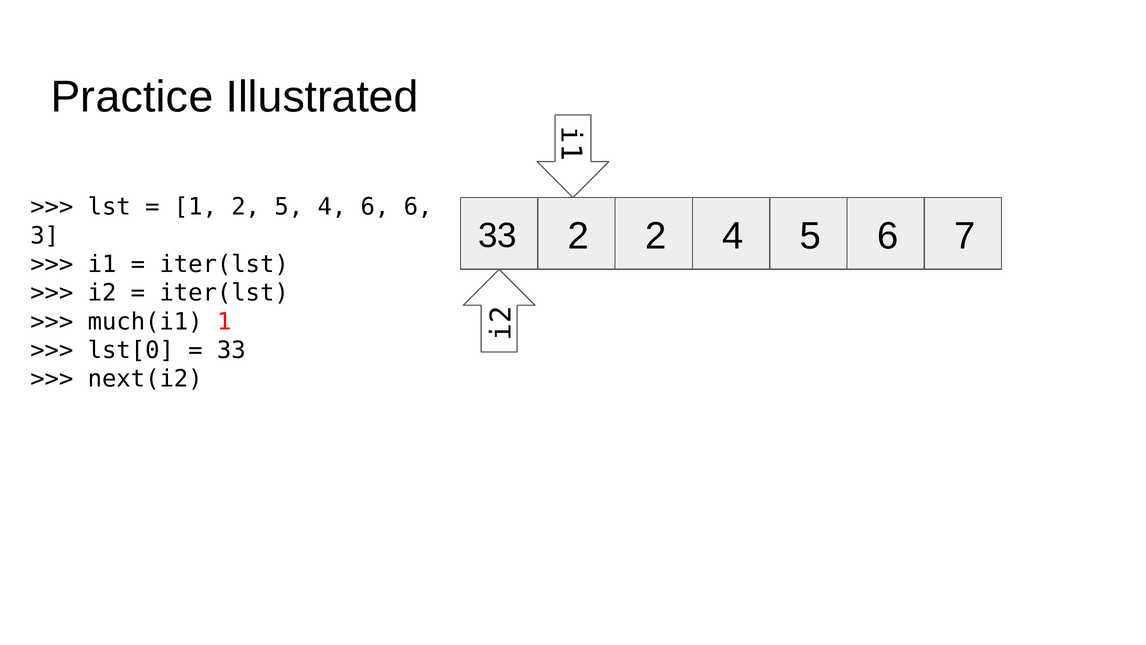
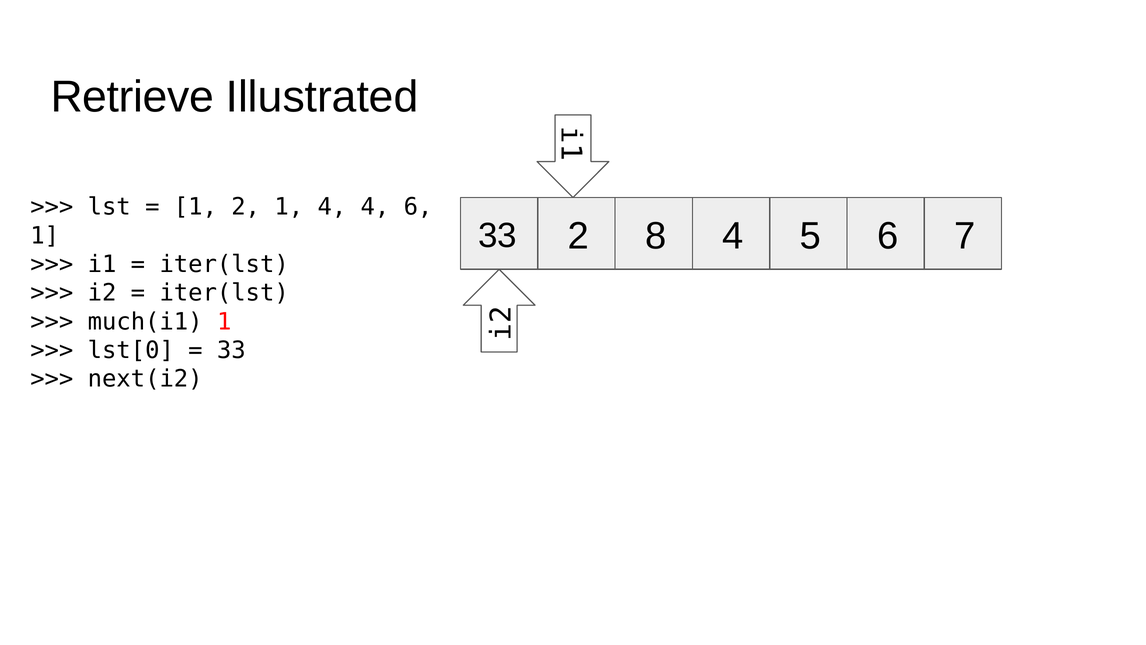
Practice: Practice -> Retrieve
2 5: 5 -> 1
4 6: 6 -> 4
2 2: 2 -> 8
3 at (45, 236): 3 -> 1
